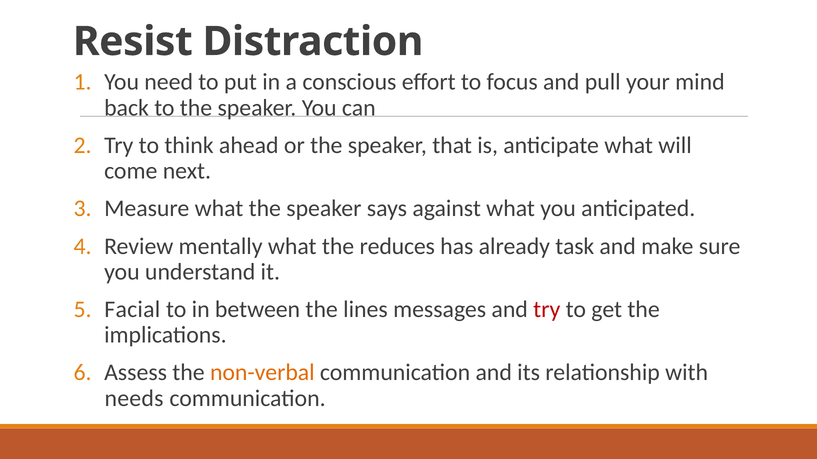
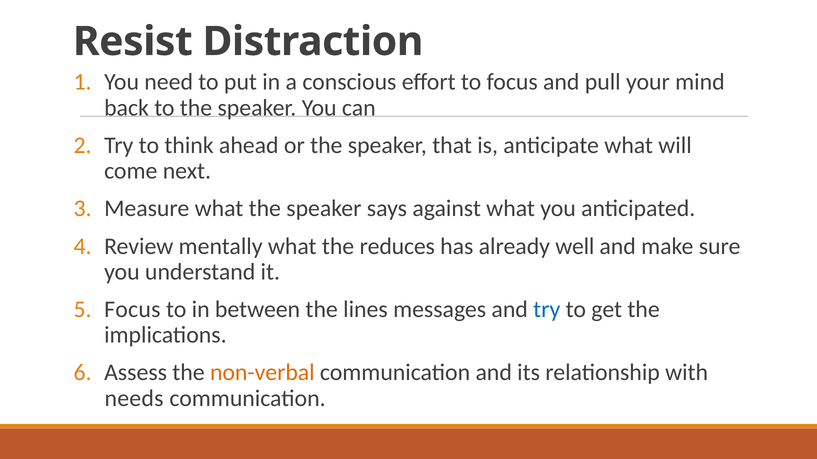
task: task -> well
Facial at (132, 310): Facial -> Focus
try at (547, 310) colour: red -> blue
